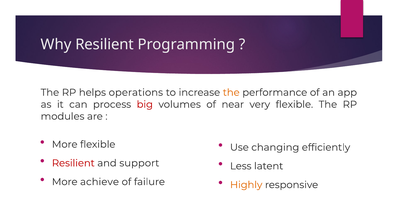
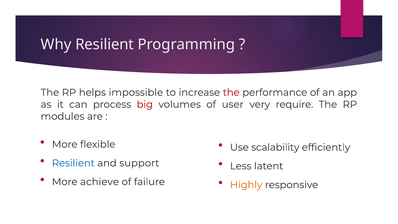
operations: operations -> impossible
the at (231, 92) colour: orange -> red
near: near -> user
very flexible: flexible -> require
changing: changing -> scalability
Resilient at (73, 163) colour: red -> blue
